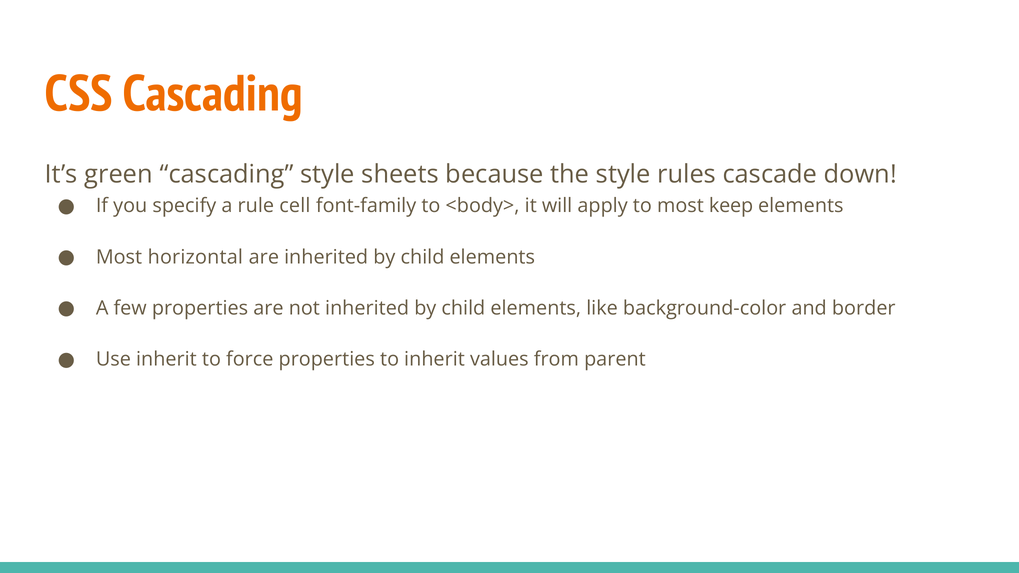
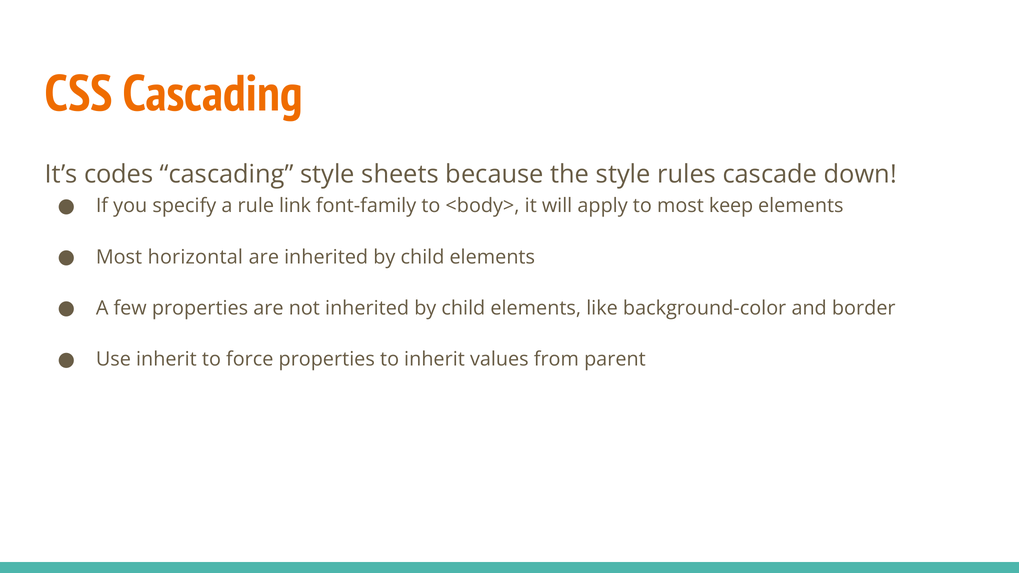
green: green -> codes
cell: cell -> link
